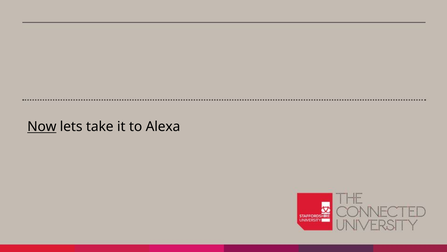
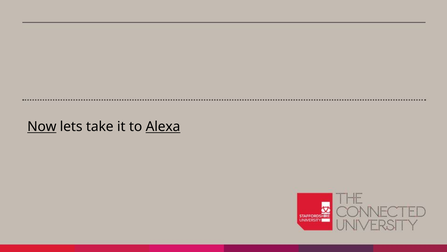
Alexa underline: none -> present
